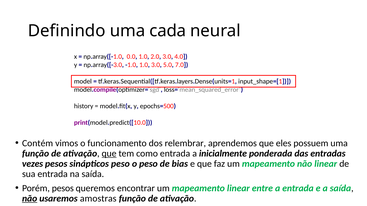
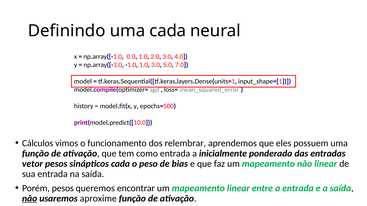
Contém: Contém -> Cálculos
que at (109, 154) underline: present -> none
vezes: vezes -> vetor
sinápticos peso: peso -> cada
amostras: amostras -> aproxime
